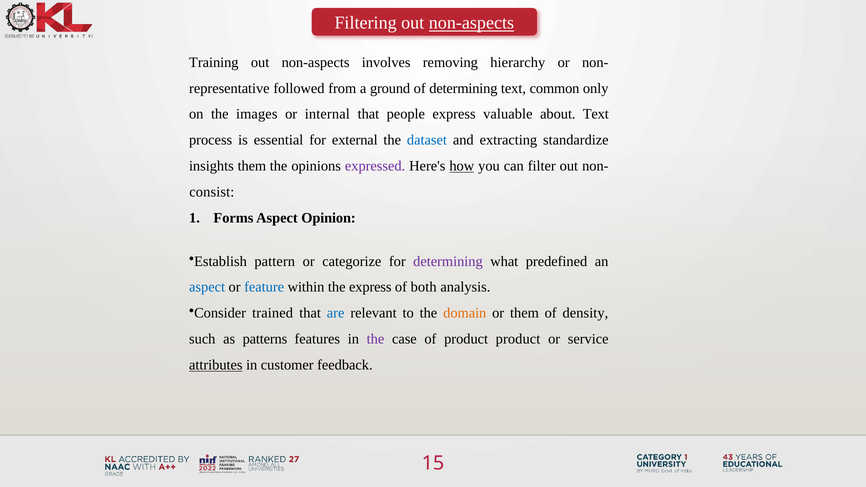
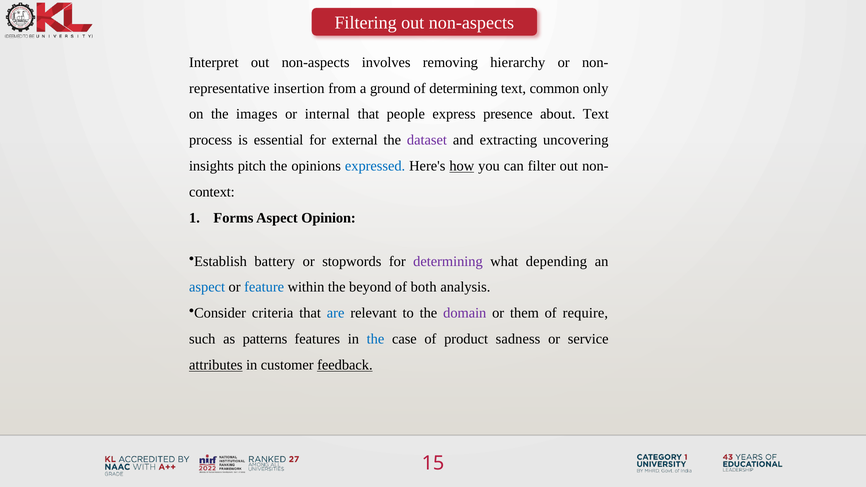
non-aspects at (471, 23) underline: present -> none
Training: Training -> Interpret
followed: followed -> insertion
valuable: valuable -> presence
dataset colour: blue -> purple
standardize: standardize -> uncovering
insights them: them -> pitch
expressed colour: purple -> blue
consist: consist -> context
pattern: pattern -> battery
categorize: categorize -> stopwords
predefined: predefined -> depending
the express: express -> beyond
trained: trained -> criteria
domain colour: orange -> purple
density: density -> require
the at (375, 339) colour: purple -> blue
product product: product -> sadness
feedback underline: none -> present
